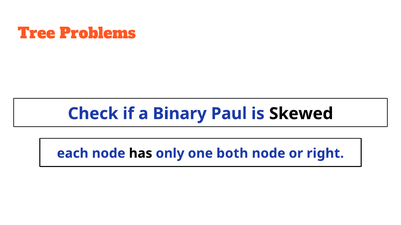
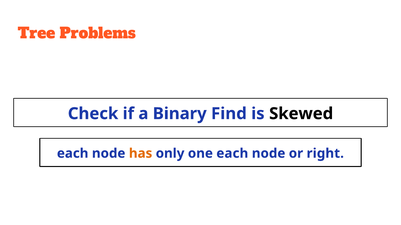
Paul: Paul -> Find
has colour: black -> orange
one both: both -> each
